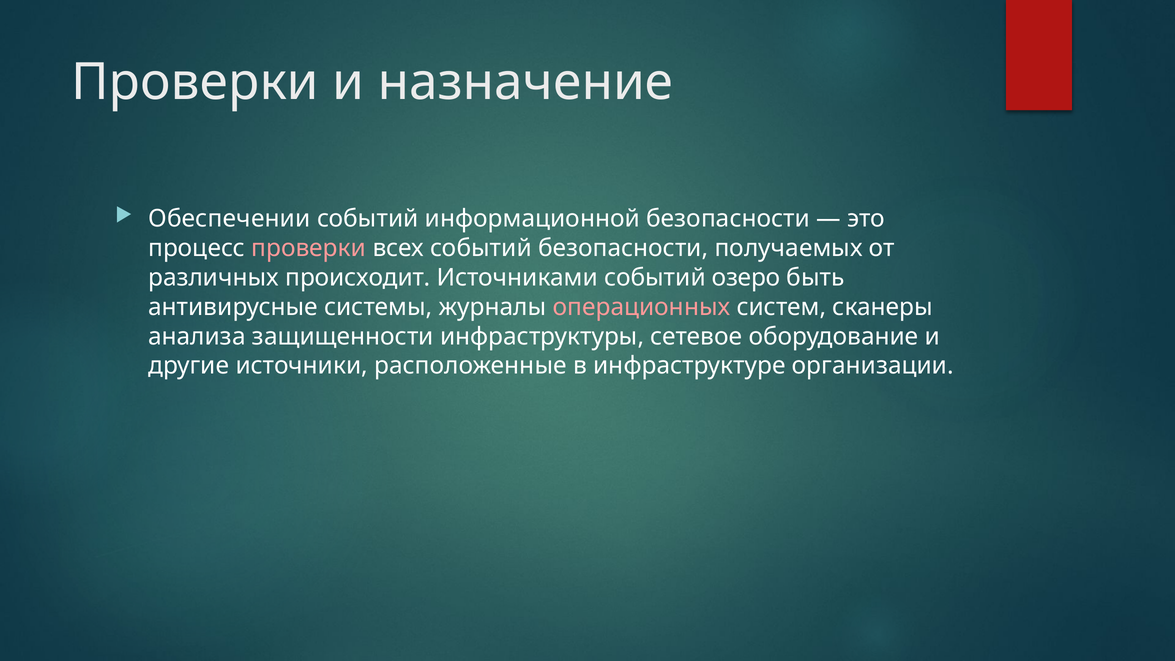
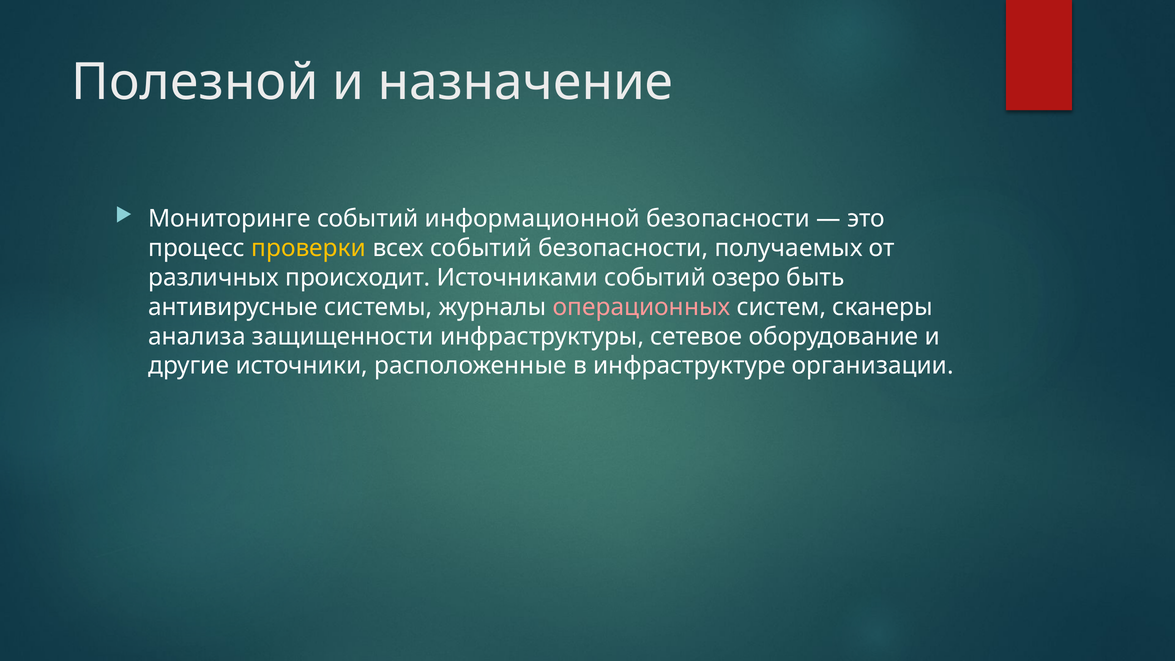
Проверки at (195, 83): Проверки -> Полезной
Обеспечении: Обеспечении -> Мониторинге
проверки at (309, 248) colour: pink -> yellow
